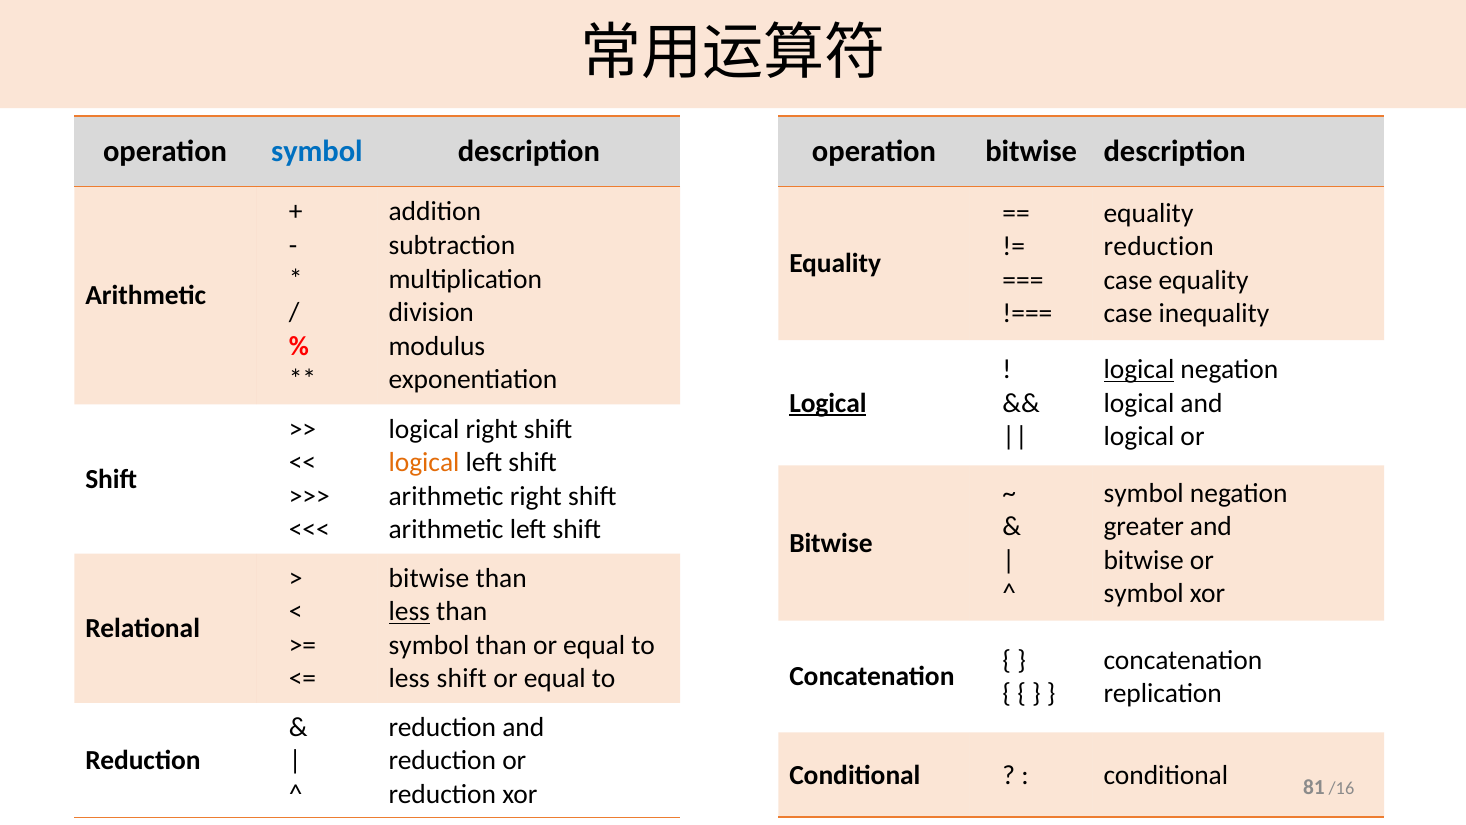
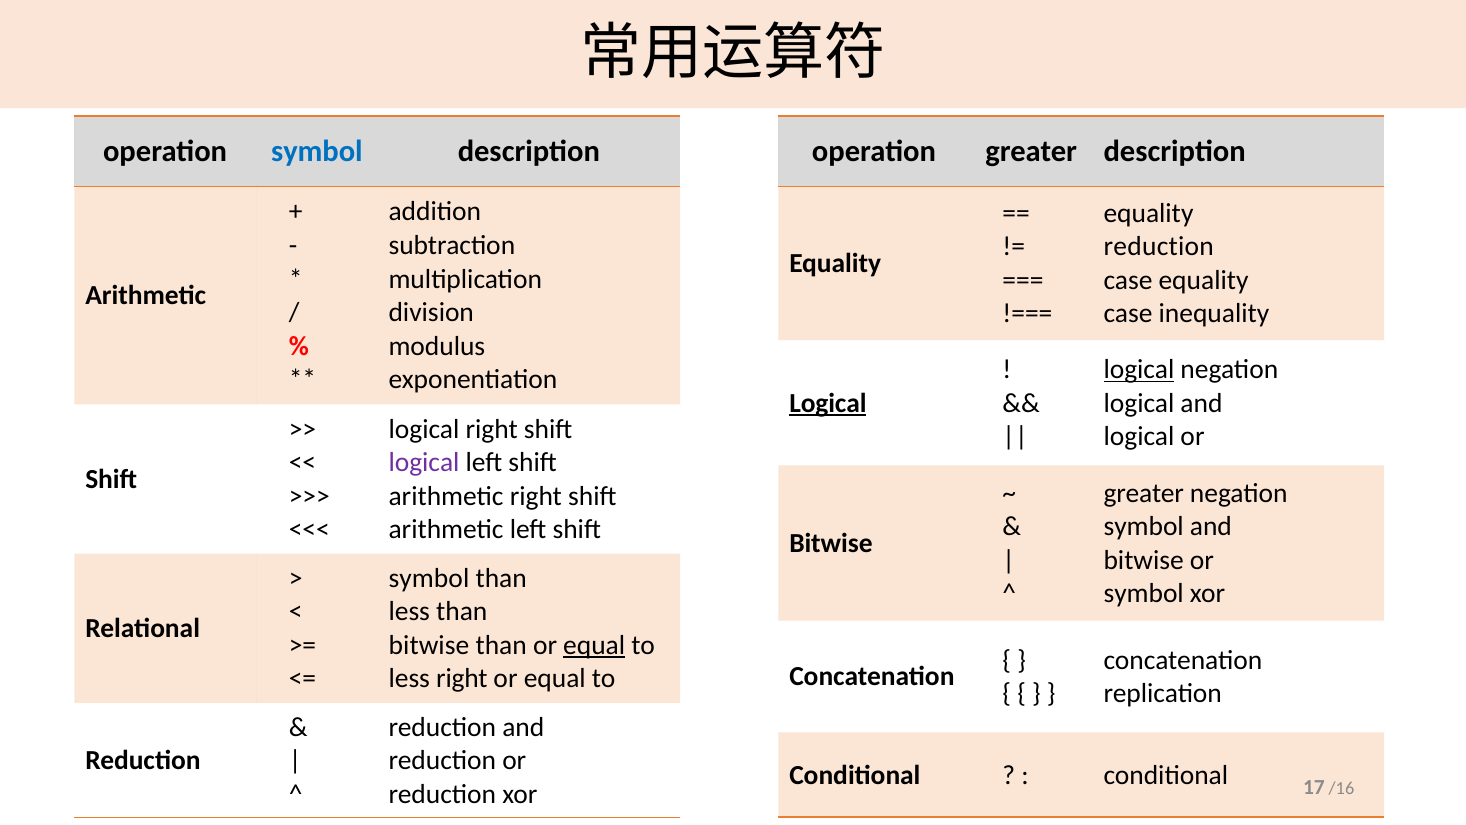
operation bitwise: bitwise -> greater
logical at (424, 462) colour: orange -> purple
symbol at (1144, 493): symbol -> greater
greater at (1144, 526): greater -> symbol
bitwise at (429, 578): bitwise -> symbol
less at (409, 611) underline: present -> none
symbol at (429, 645): symbol -> bitwise
equal at (594, 645) underline: none -> present
less shift: shift -> right
81: 81 -> 17
